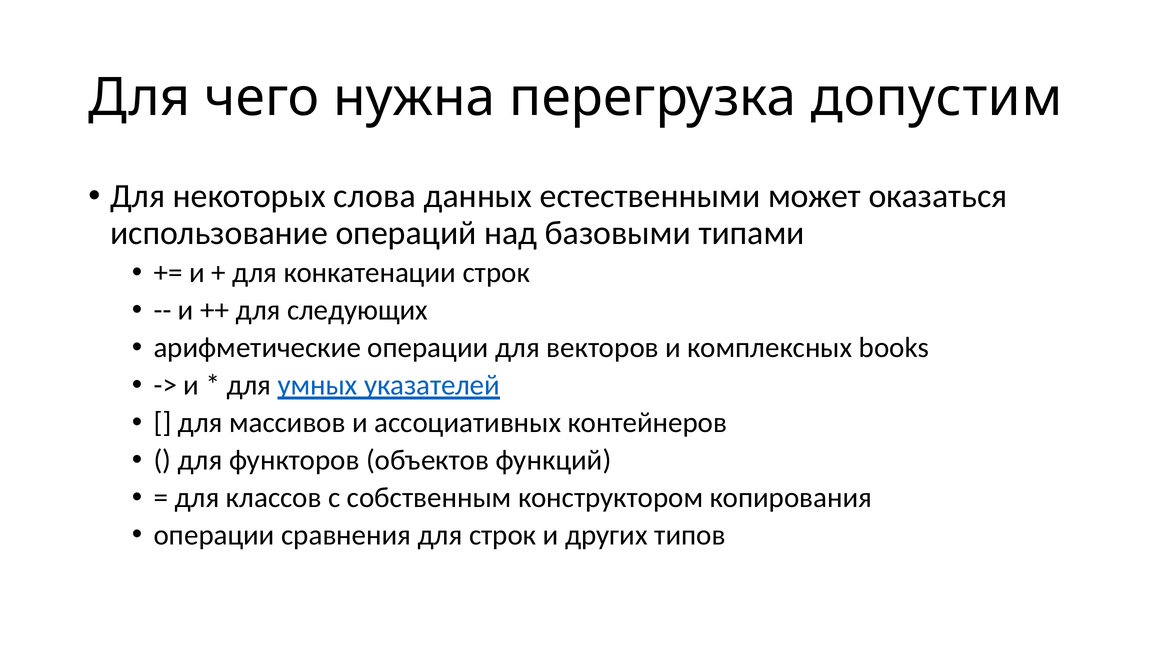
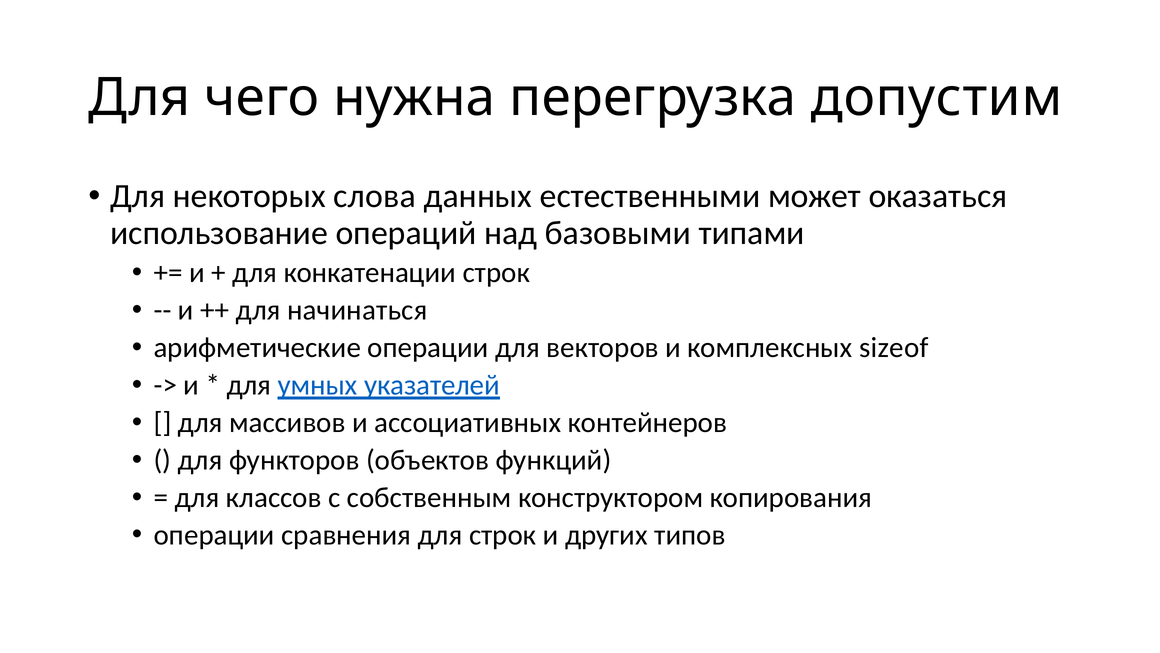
следующих: следующих -> начинаться
books: books -> sizeof
